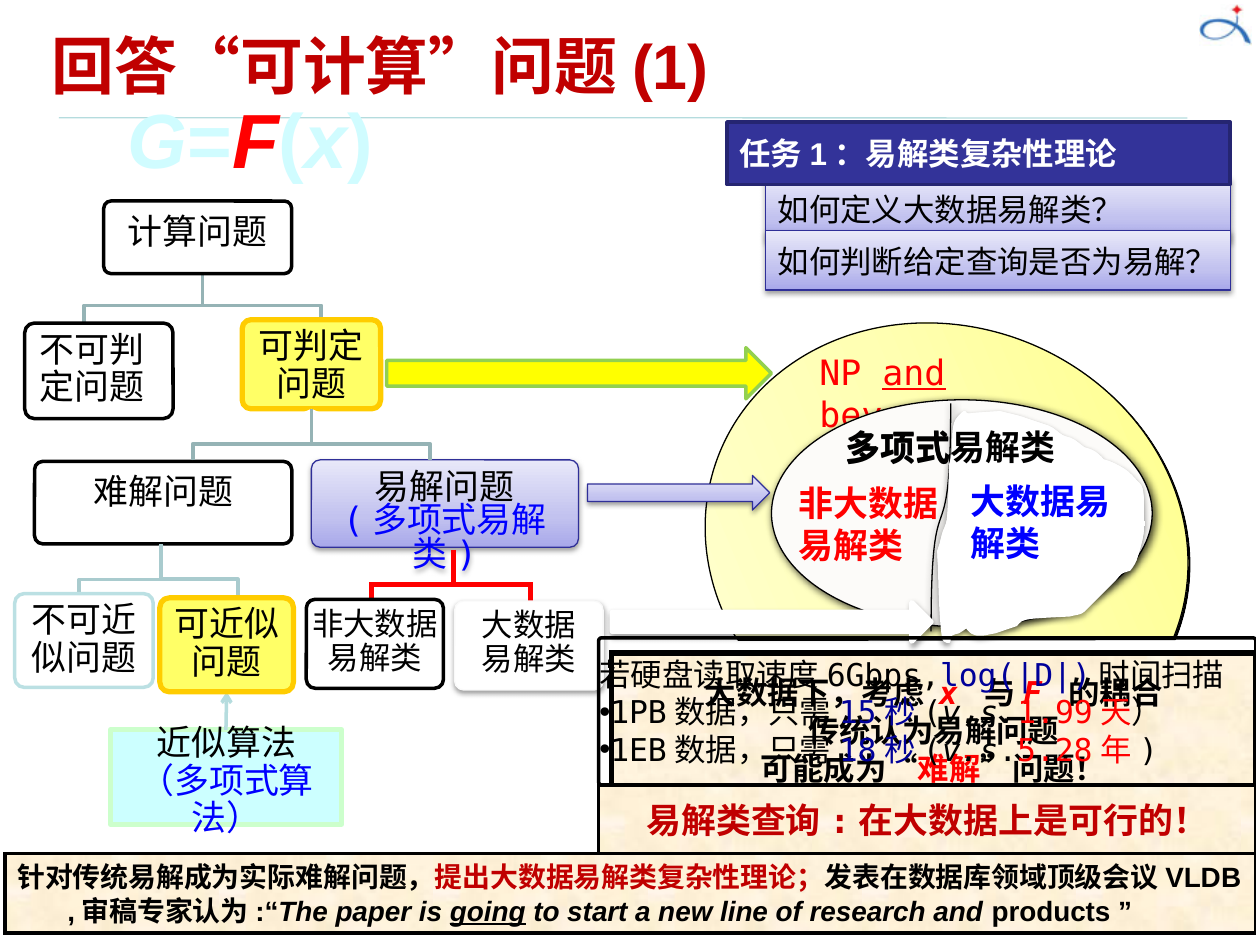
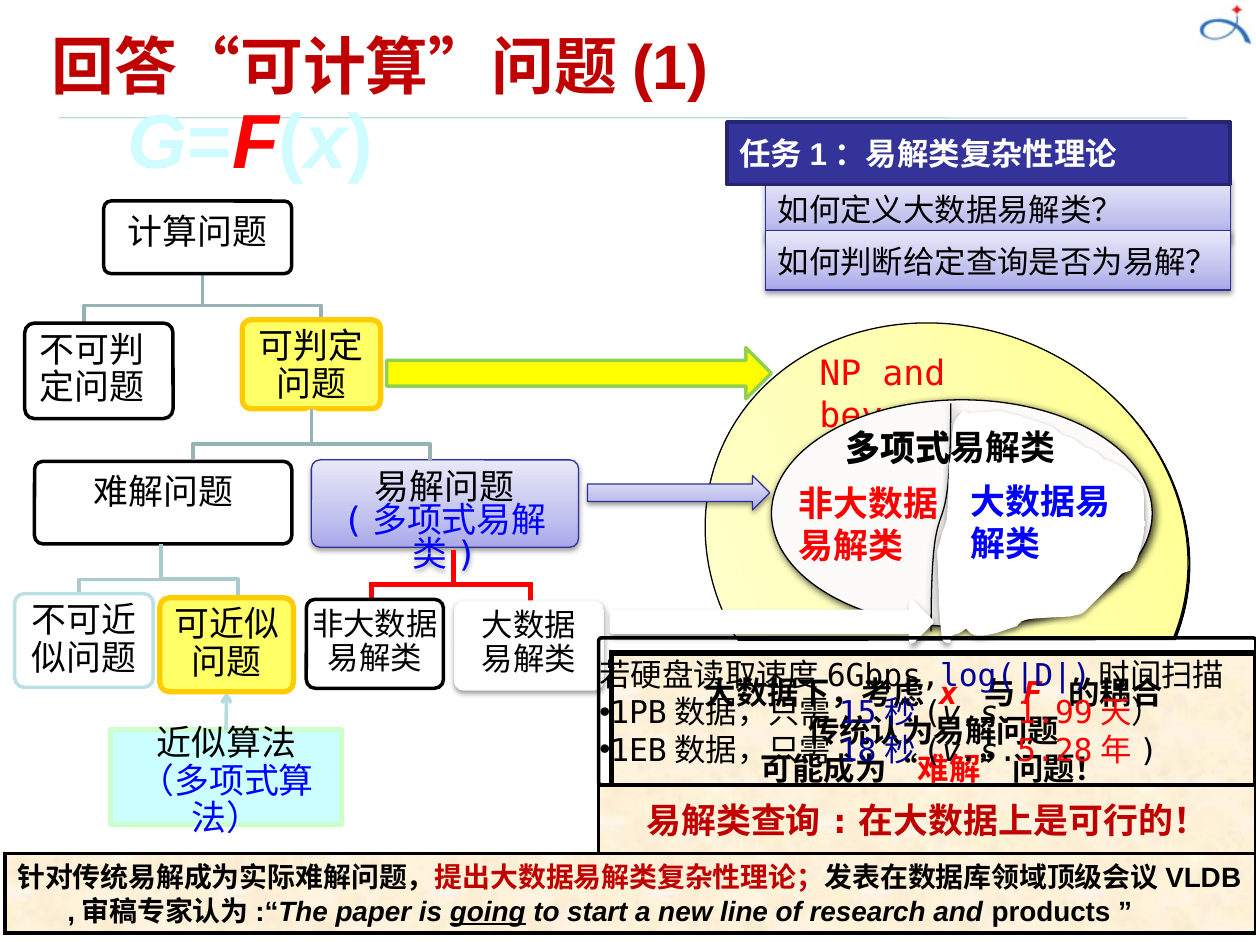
and at (914, 374) underline: present -> none
